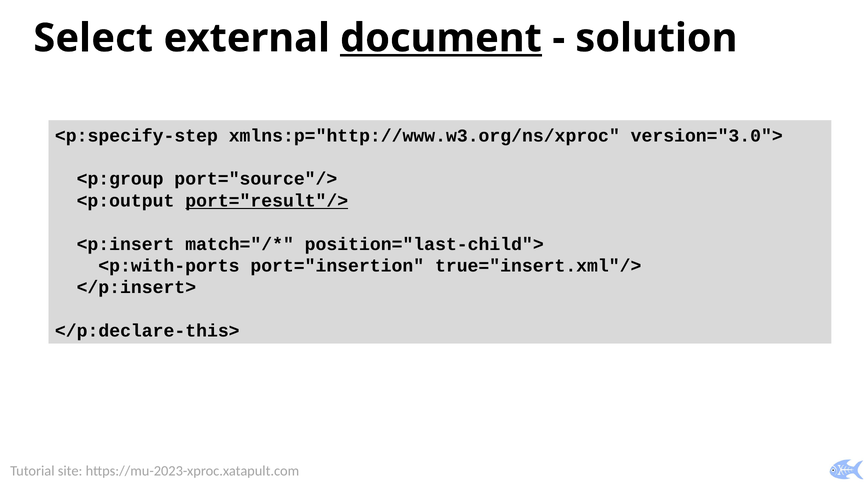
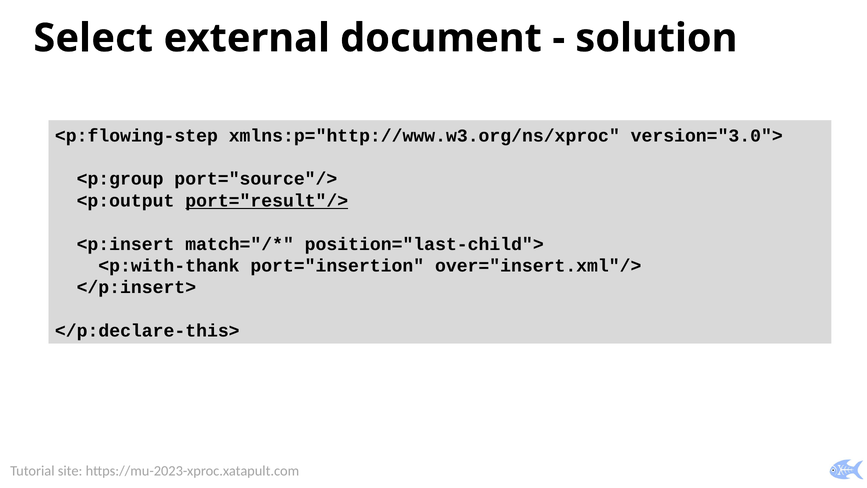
document underline: present -> none
<p:specify-step: <p:specify-step -> <p:flowing-step
<p:with-ports: <p:with-ports -> <p:with-thank
true="insert.xml"/>: true="insert.xml"/> -> over="insert.xml"/>
